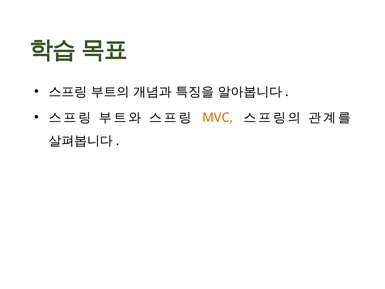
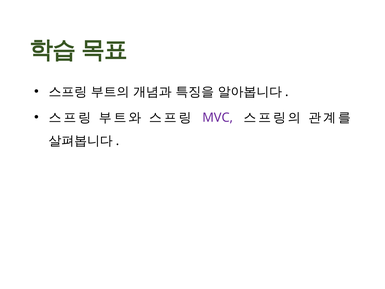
MVC colour: orange -> purple
